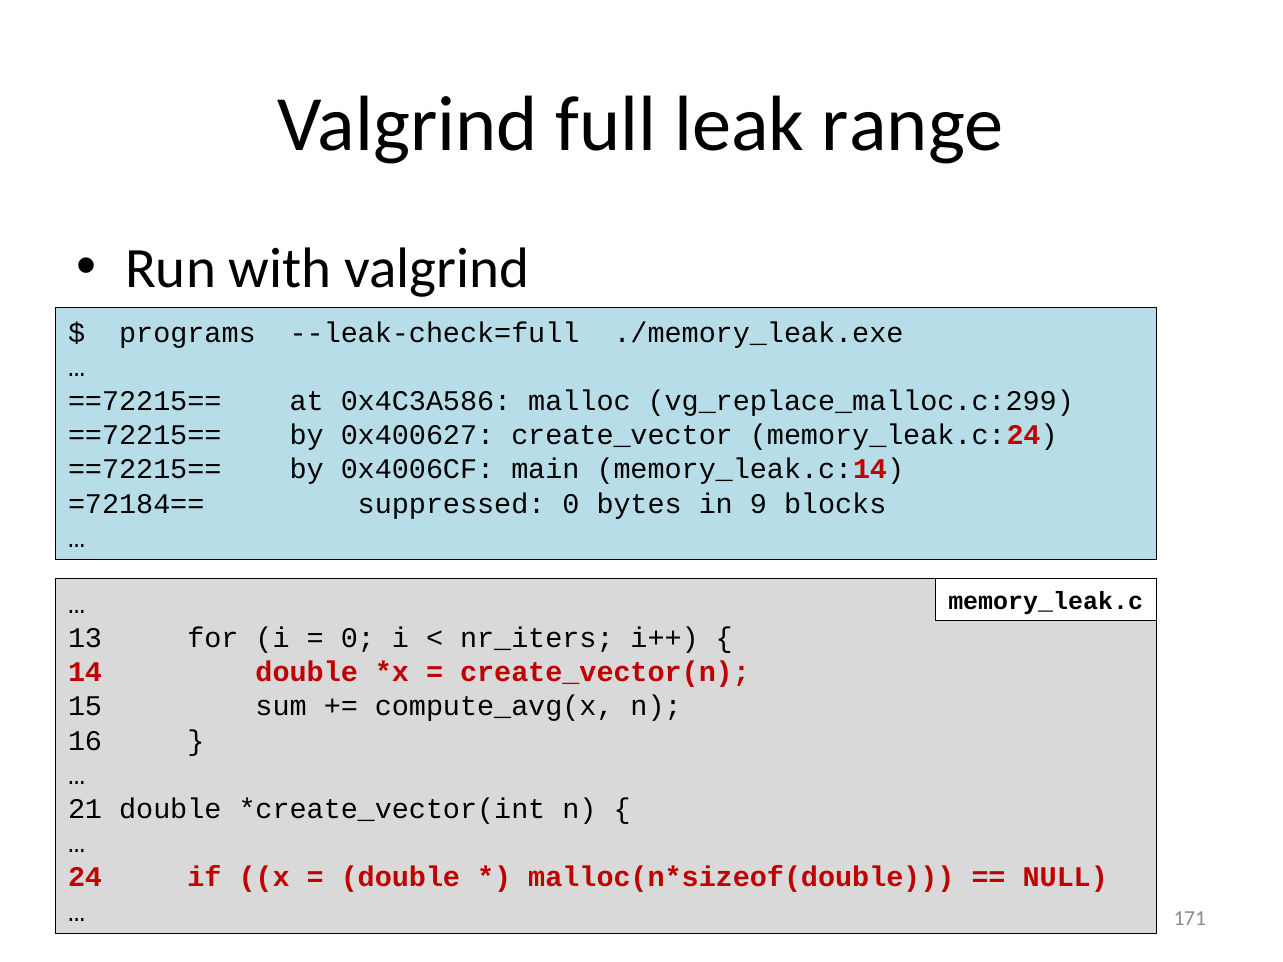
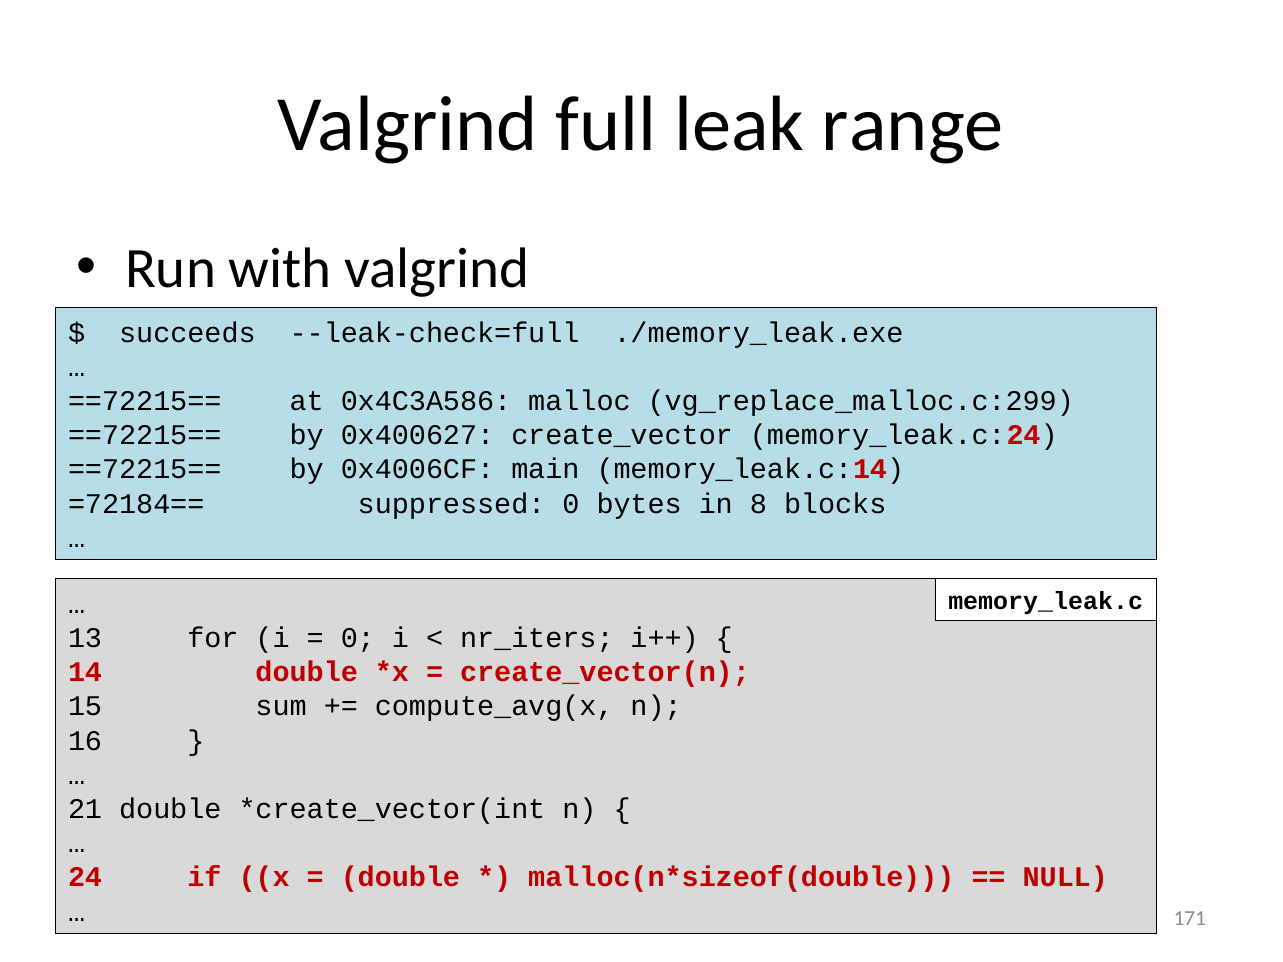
programs: programs -> succeeds
9: 9 -> 8
